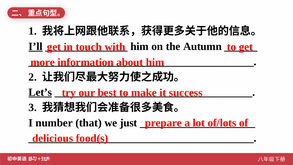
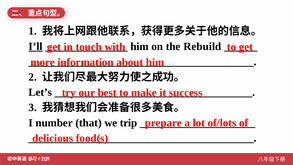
Autumn: Autumn -> Rebuild
Let’s underline: present -> none
just: just -> trip
